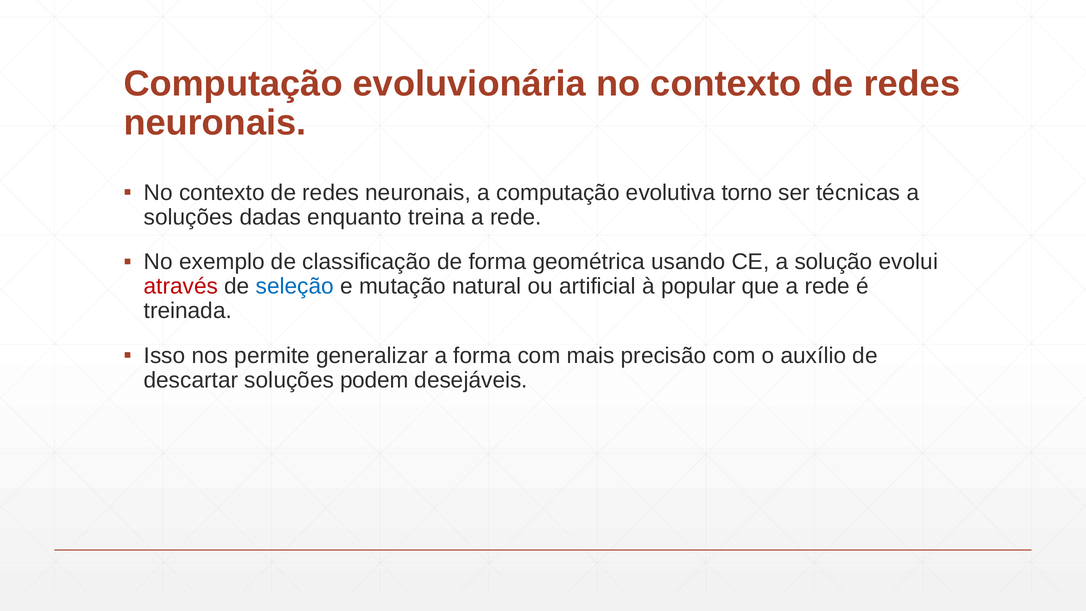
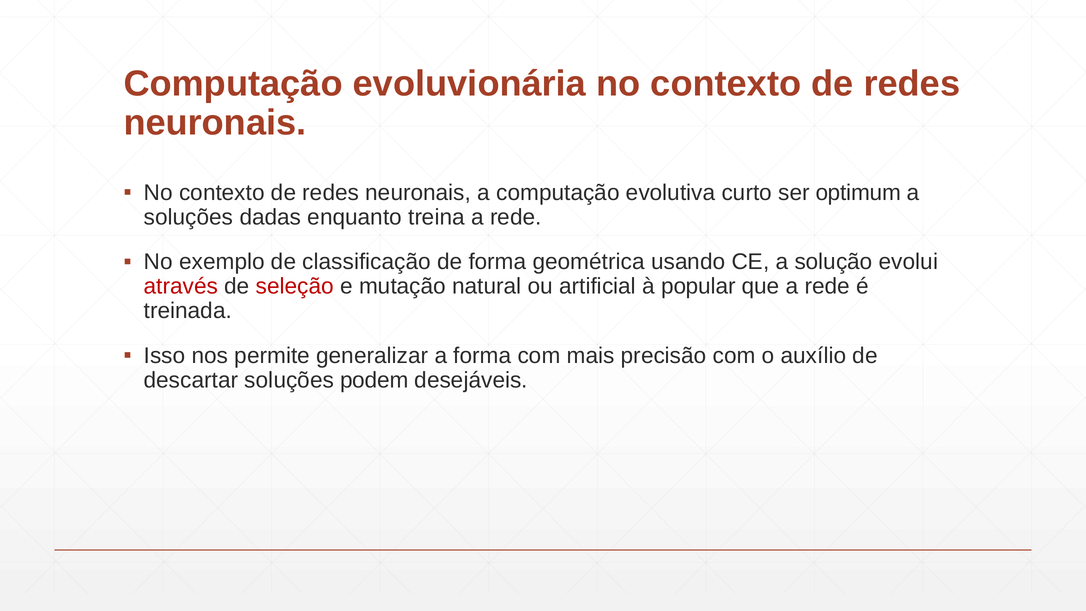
torno: torno -> curto
técnicas: técnicas -> optimum
seleção colour: blue -> red
